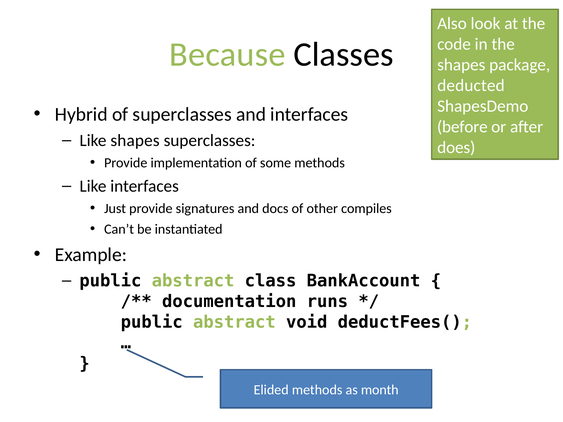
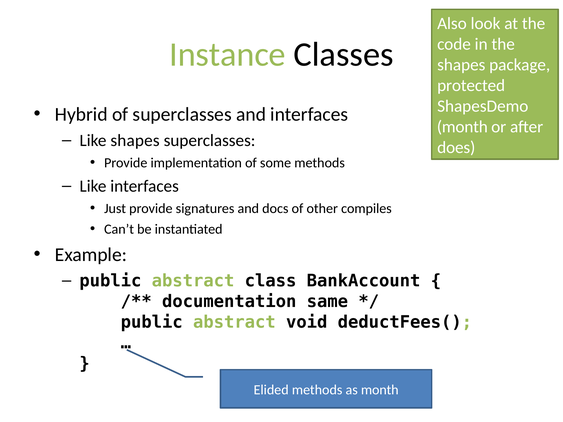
Because: Because -> Instance
deducted: deducted -> protected
before at (462, 127): before -> month
runs: runs -> same
